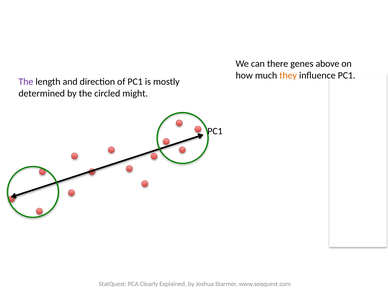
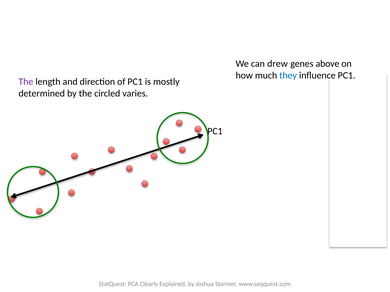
there: there -> drew
they colour: orange -> blue
might: might -> varies
